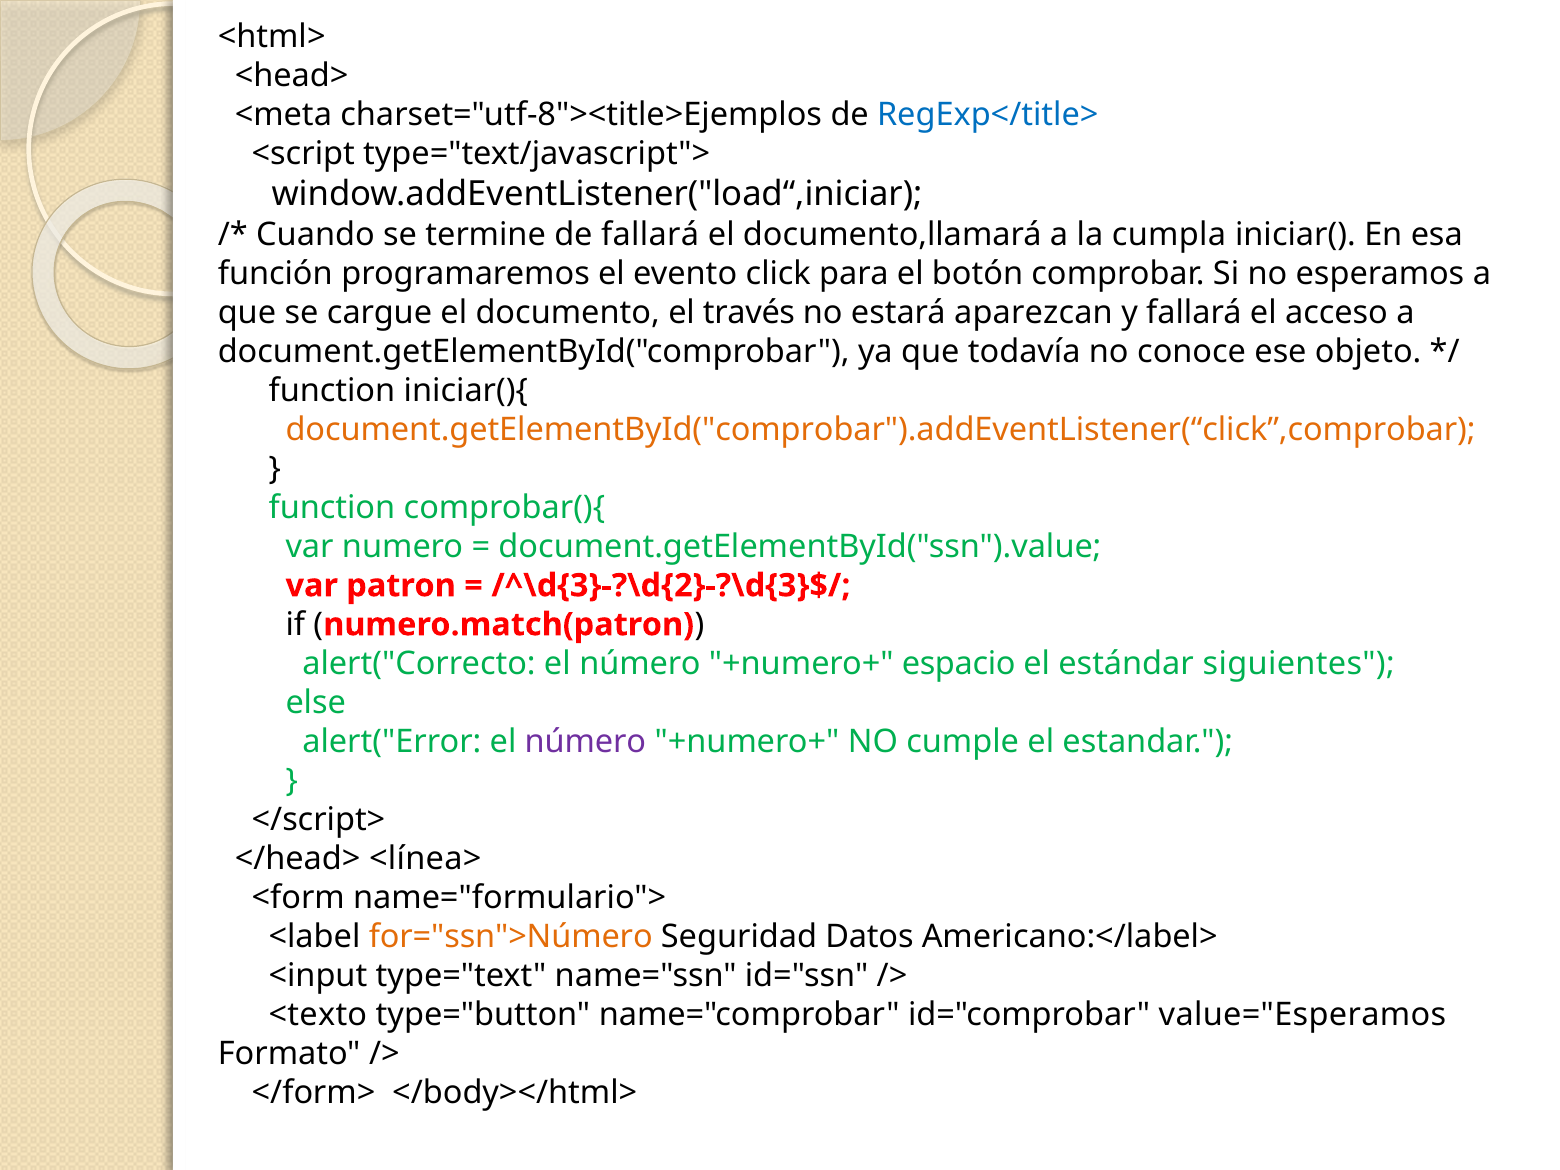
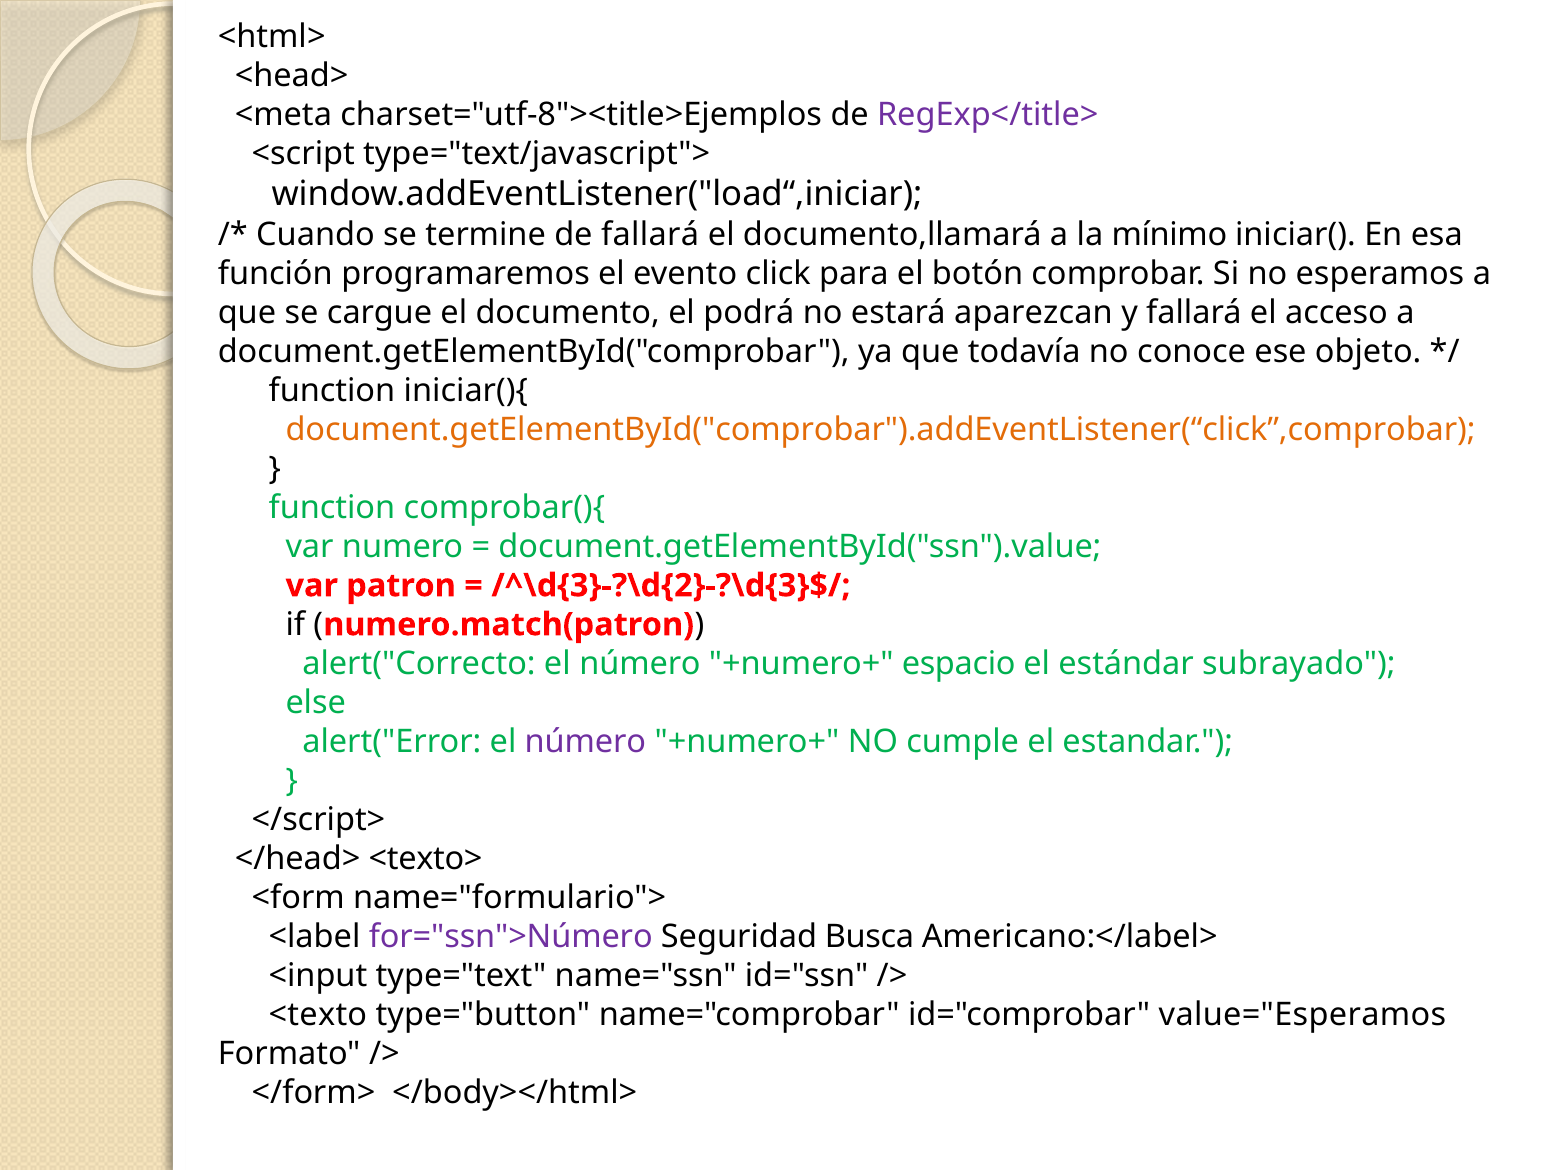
RegExp</title> colour: blue -> purple
cumpla: cumpla -> mínimo
través: través -> podrá
siguientes: siguientes -> subrayado
<línea>: <línea> -> <texto>
for="ssn">Número colour: orange -> purple
Datos: Datos -> Busca
